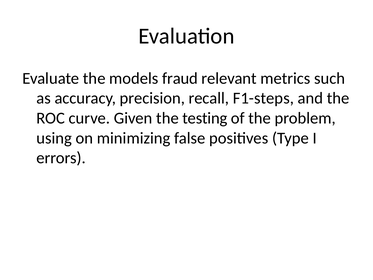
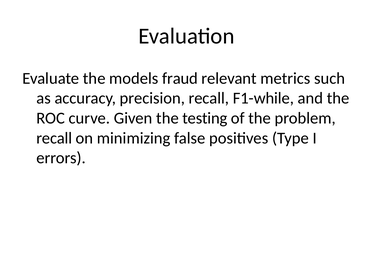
F1-steps: F1-steps -> F1-while
using at (54, 138): using -> recall
